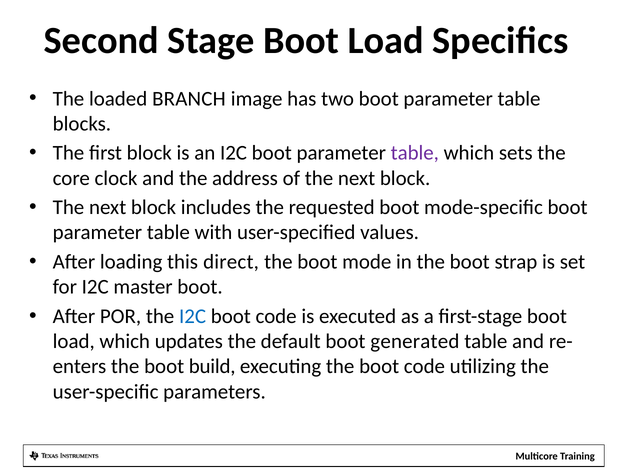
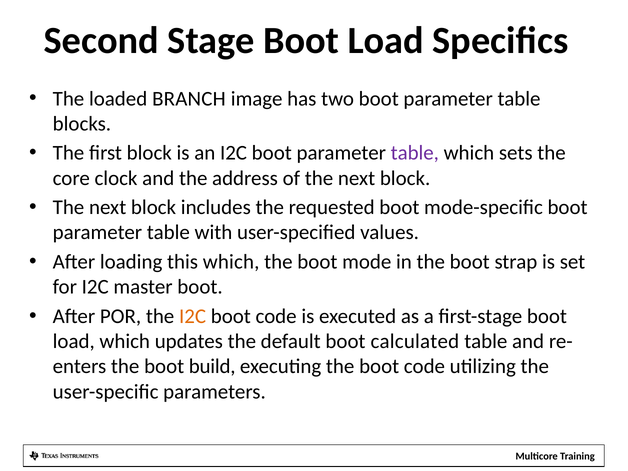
this direct: direct -> which
I2C at (193, 316) colour: blue -> orange
generated: generated -> calculated
